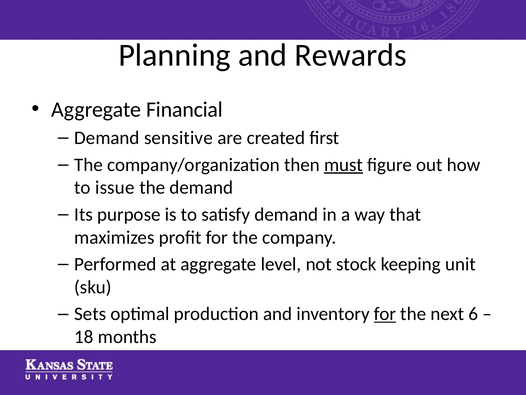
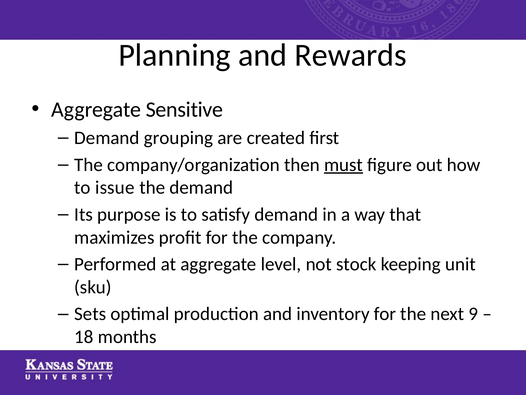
Financial: Financial -> Sensitive
sensitive: sensitive -> grouping
for at (385, 314) underline: present -> none
6: 6 -> 9
